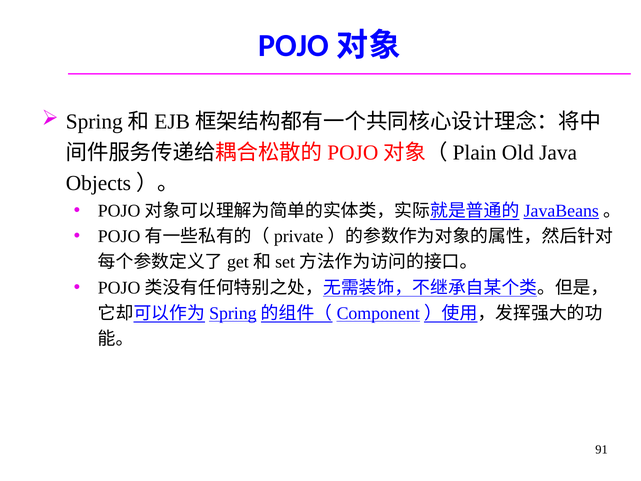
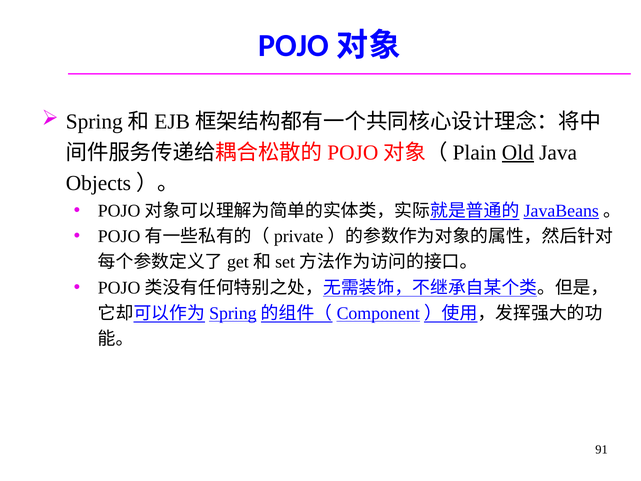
Old underline: none -> present
